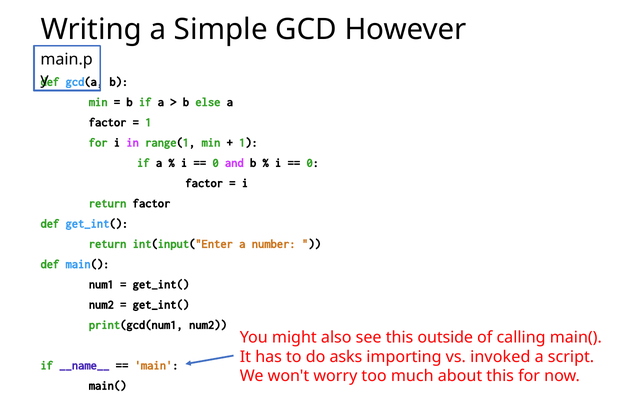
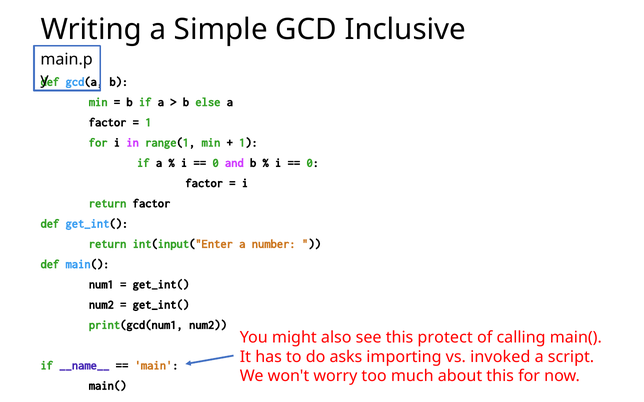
However: However -> Inclusive
outside: outside -> protect
